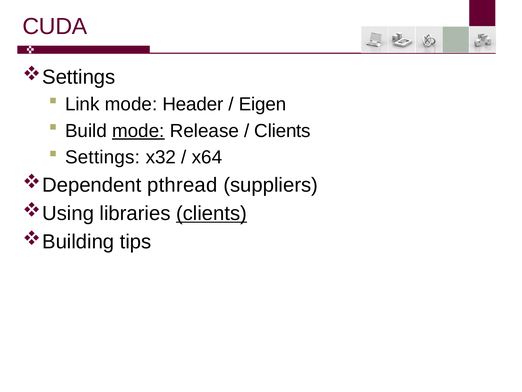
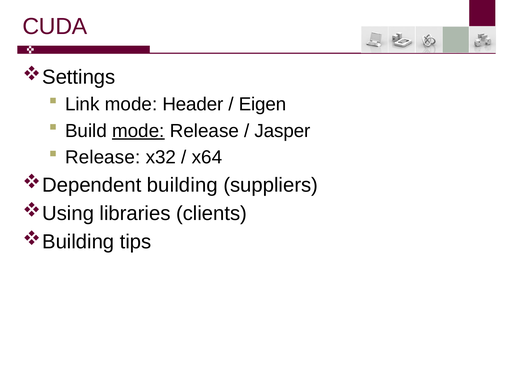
Clients at (283, 131): Clients -> Jasper
Settings at (103, 157): Settings -> Release
pthread: pthread -> building
clients at (212, 213) underline: present -> none
